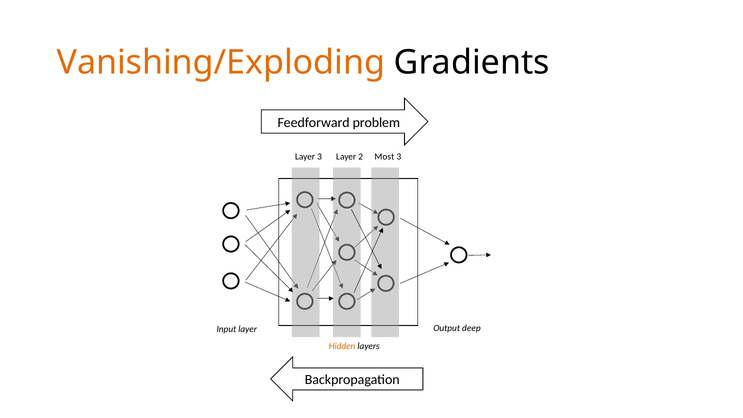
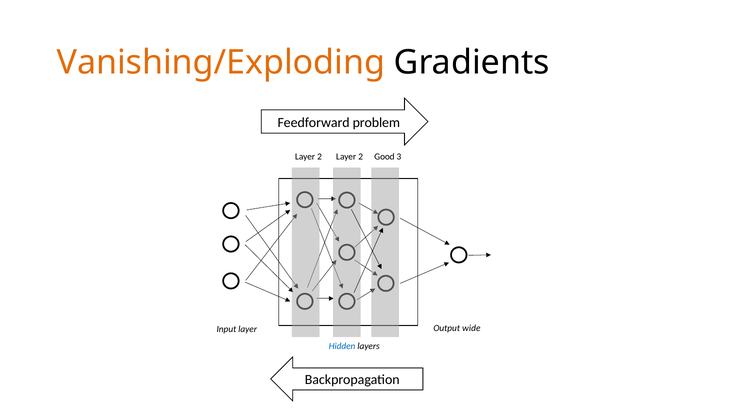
3 at (320, 157): 3 -> 2
Most: Most -> Good
deep: deep -> wide
Hidden colour: orange -> blue
